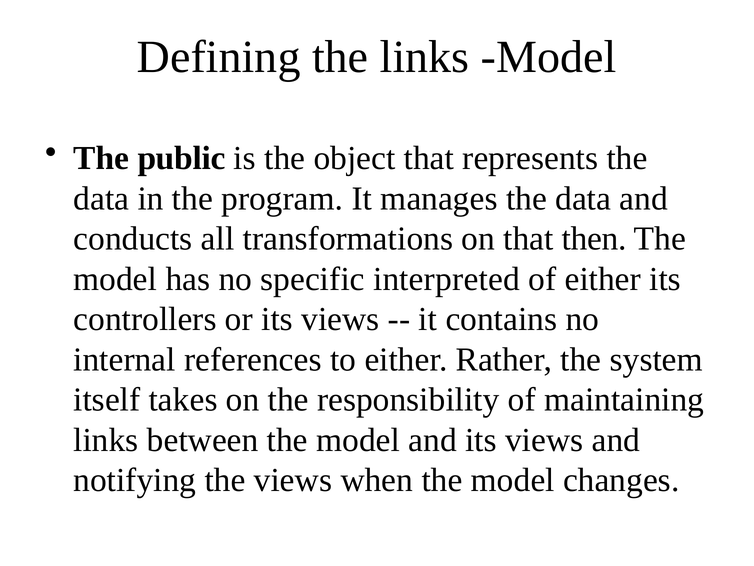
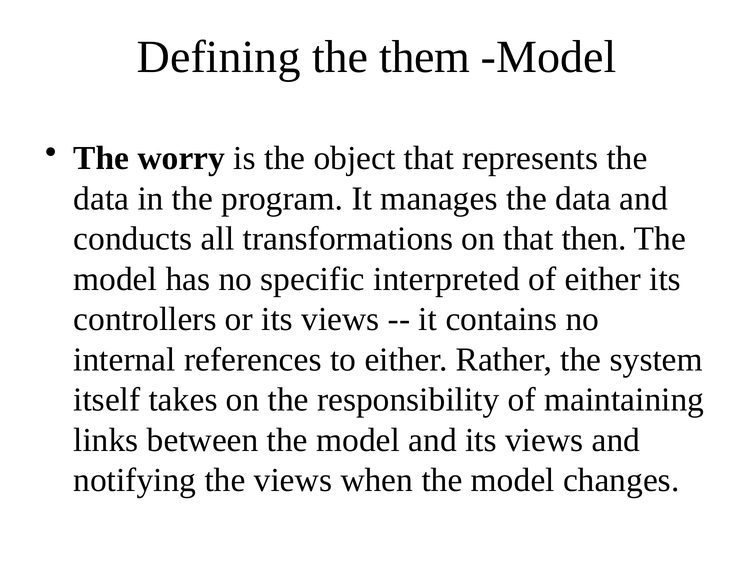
the links: links -> them
public: public -> worry
